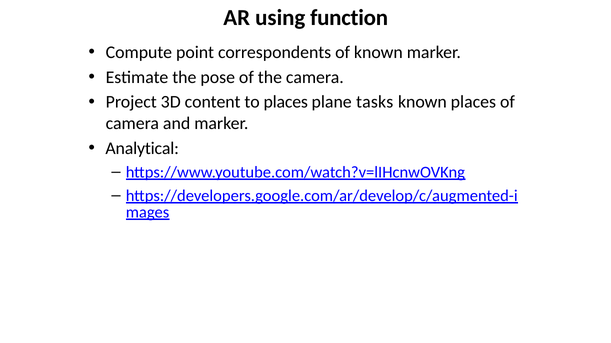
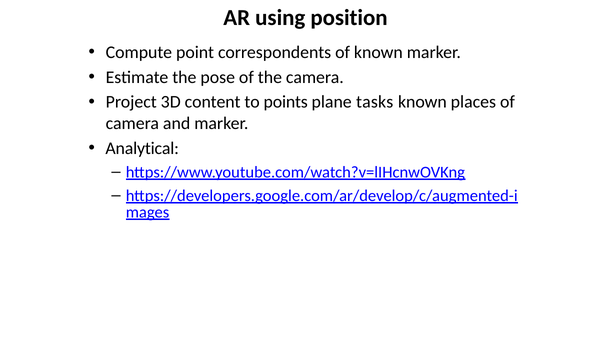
function: function -> position
to places: places -> points
